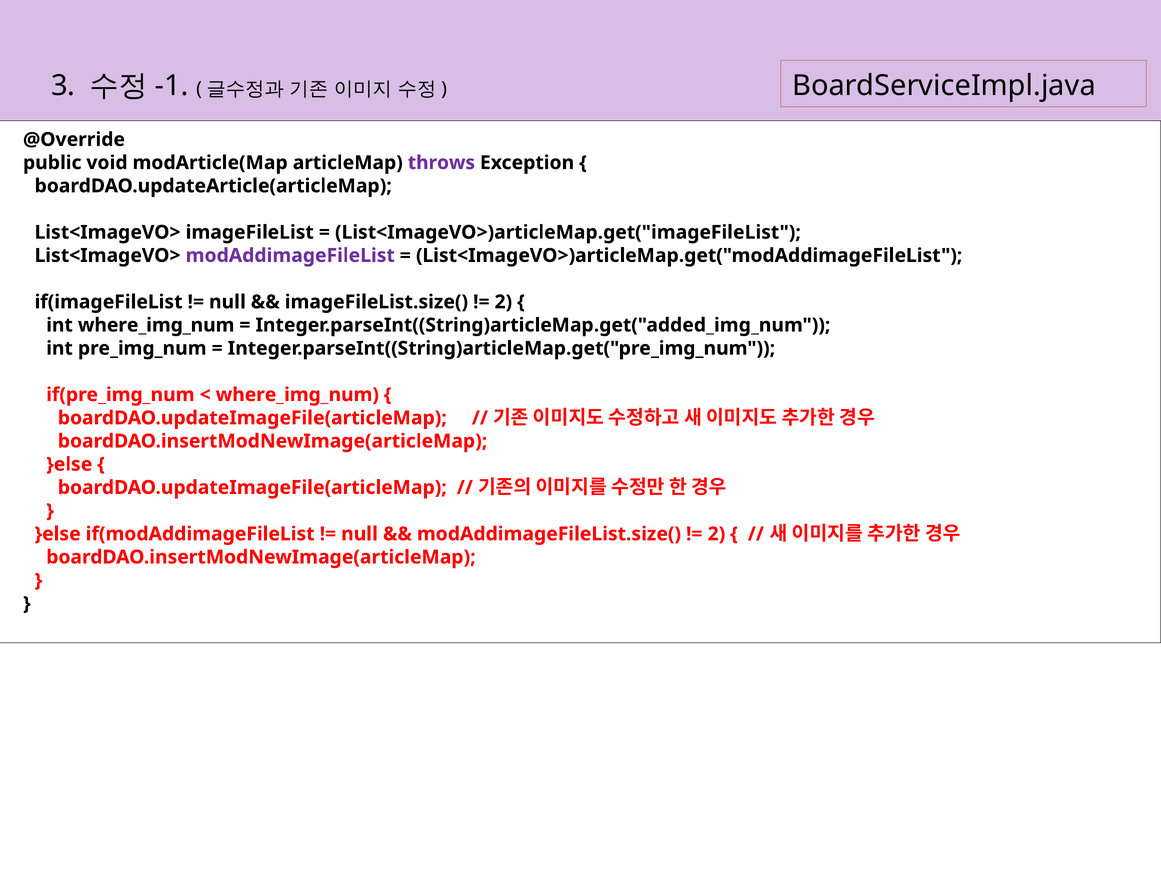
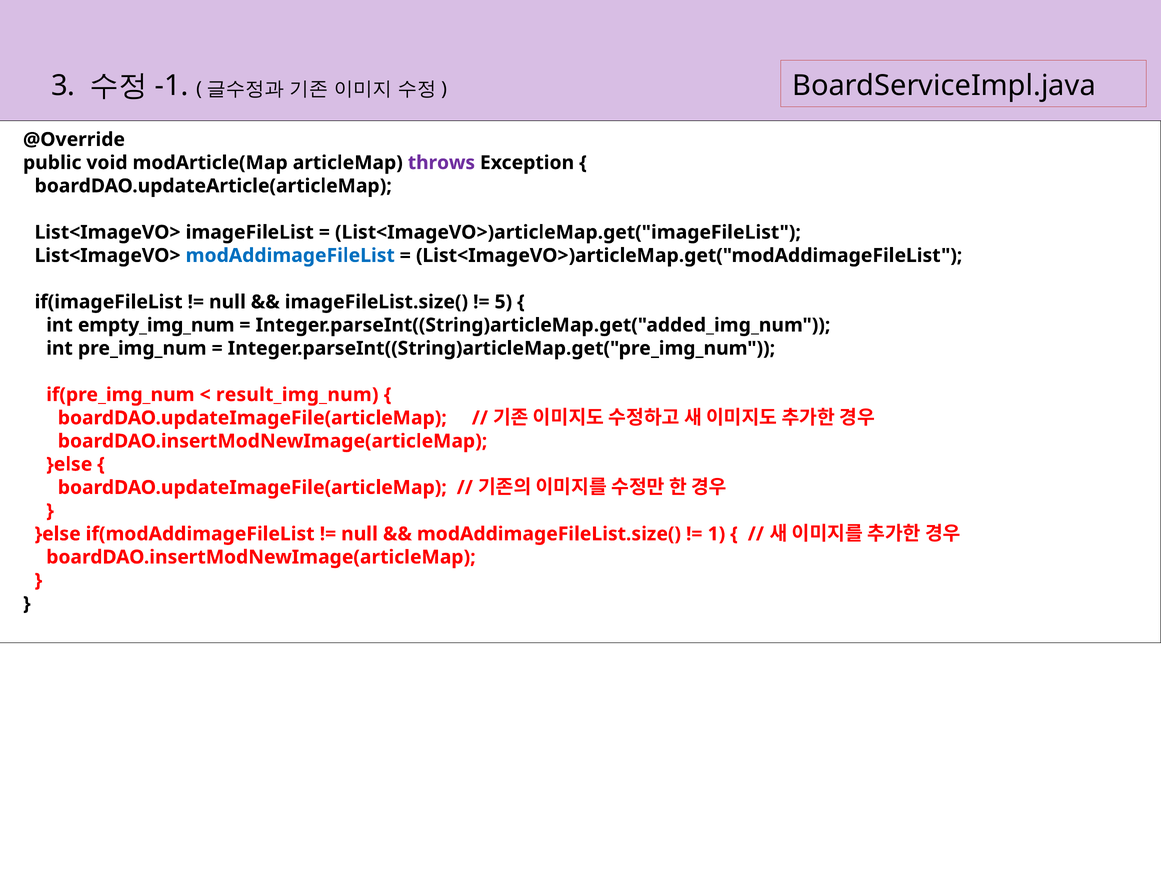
modAddimageFileList colour: purple -> blue
2 at (503, 302): 2 -> 5
int where_img_num: where_img_num -> empty_img_num
where_img_num at (297, 395): where_img_num -> result_img_num
2 at (716, 534): 2 -> 1
